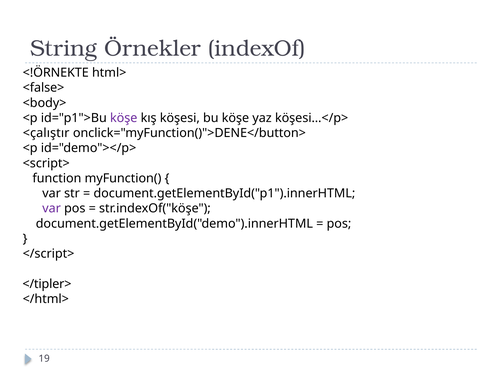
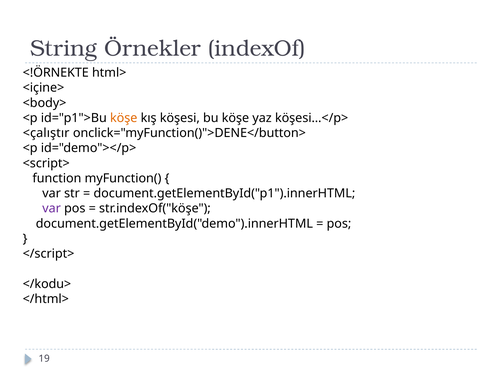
<false>: <false> -> <içine>
köşe at (124, 118) colour: purple -> orange
</tipler>: </tipler> -> </kodu>
